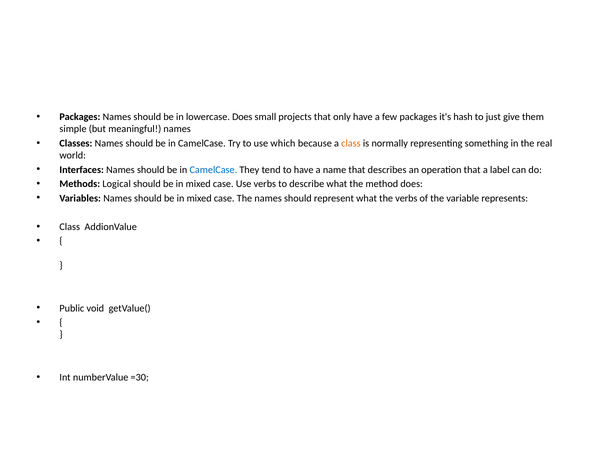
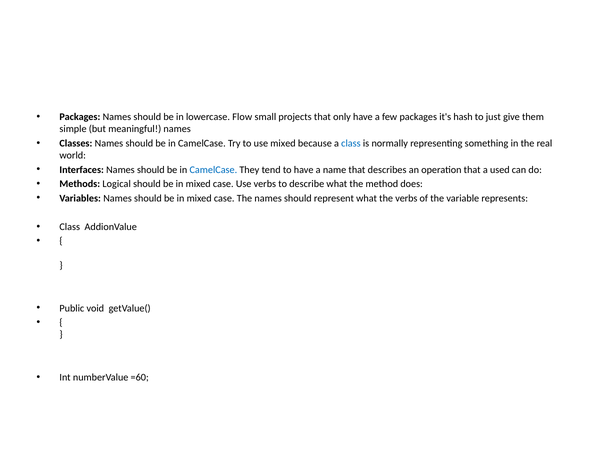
lowercase Does: Does -> Flow
use which: which -> mixed
class at (351, 143) colour: orange -> blue
label: label -> used
=30: =30 -> =60
